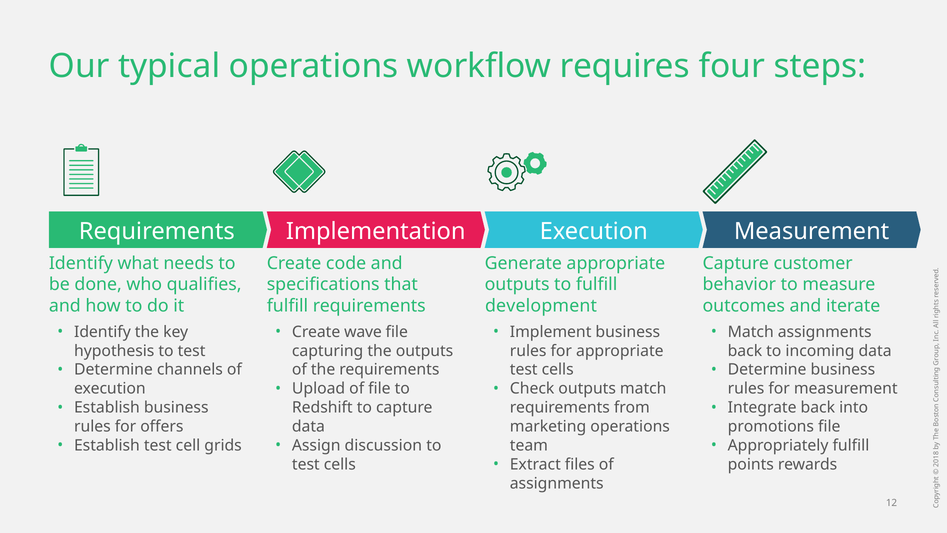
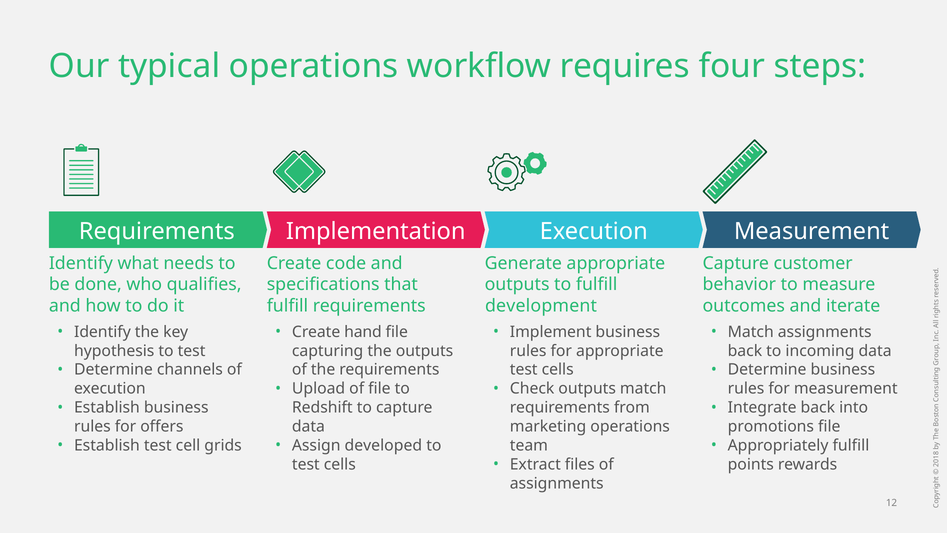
wave: wave -> hand
discussion: discussion -> developed
